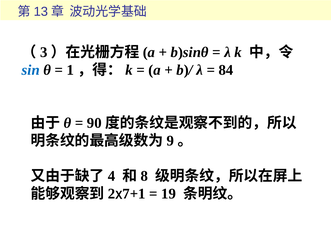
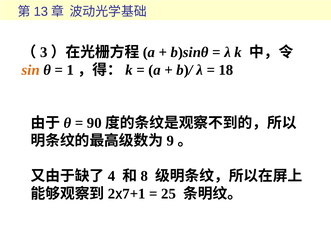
sin colour: blue -> orange
84: 84 -> 18
19: 19 -> 25
